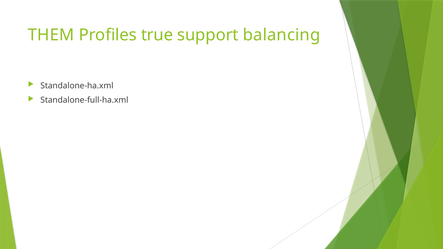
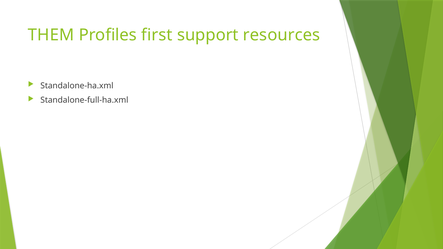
true: true -> first
balancing: balancing -> resources
